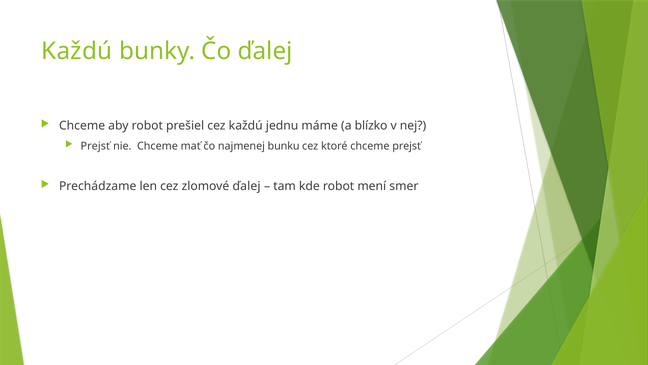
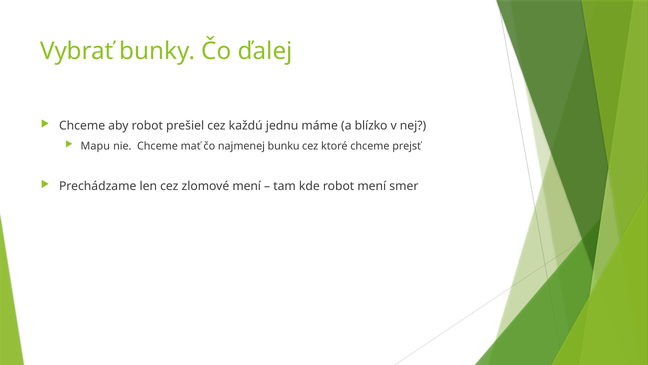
Každú at (77, 51): Každú -> Vybrať
Prejsť at (95, 146): Prejsť -> Mapu
zlomové ďalej: ďalej -> mení
